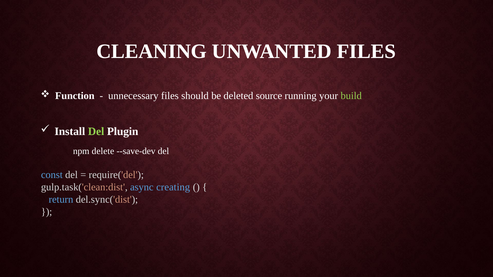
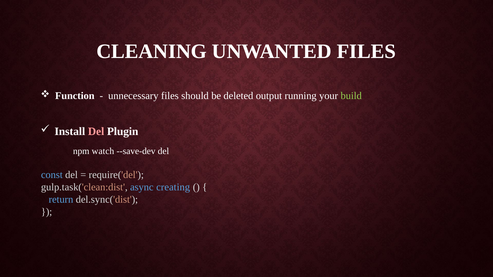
source: source -> output
Del at (96, 132) colour: light green -> pink
delete: delete -> watch
